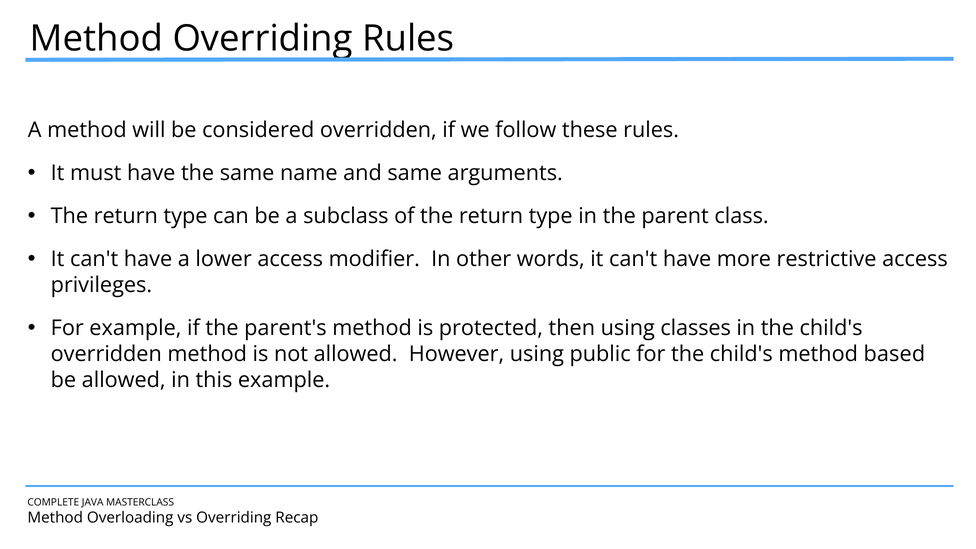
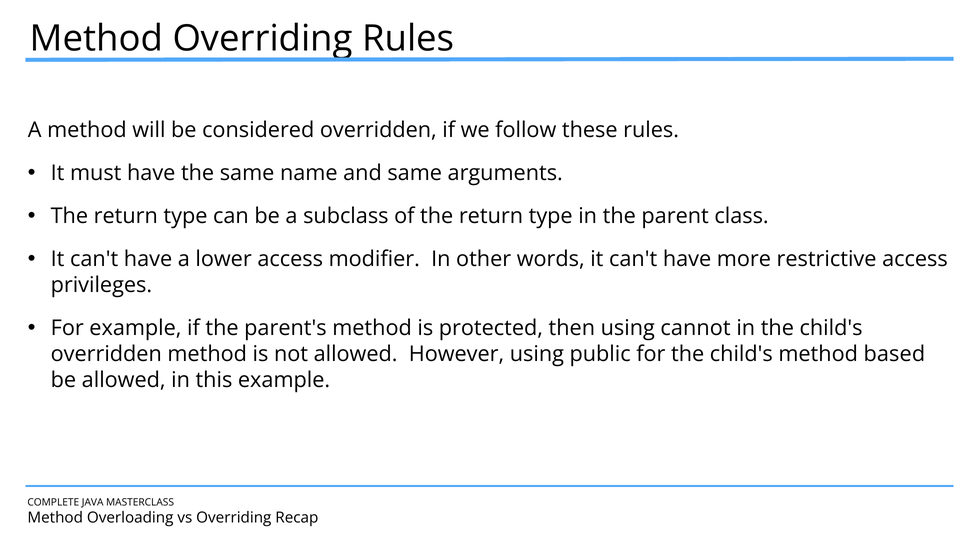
classes: classes -> cannot
